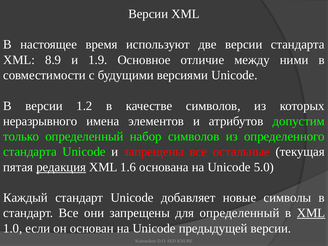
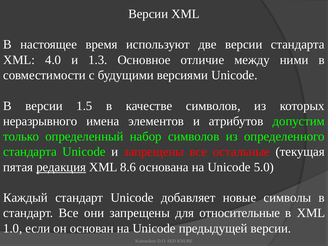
8.9: 8.9 -> 4.0
1.9: 1.9 -> 1.3
1.2: 1.2 -> 1.5
1.6: 1.6 -> 8.6
для определенный: определенный -> относительные
XML at (311, 213) underline: present -> none
